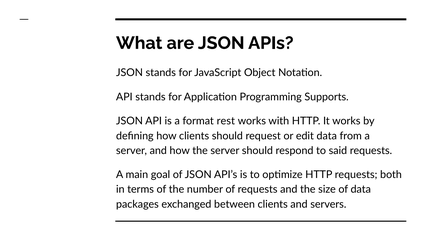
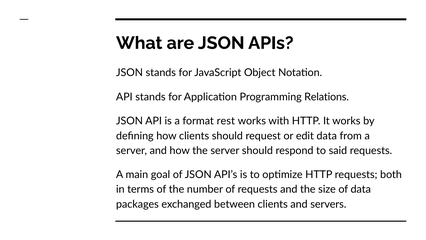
Supports: Supports -> Relations
